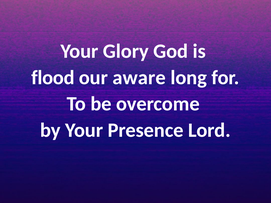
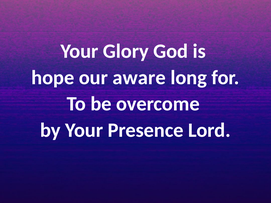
flood: flood -> hope
